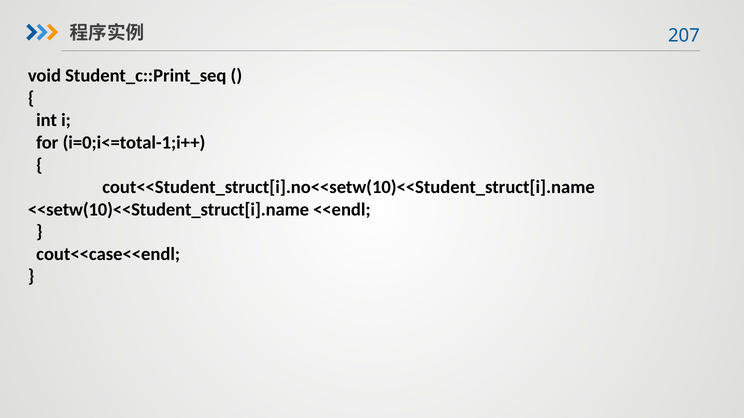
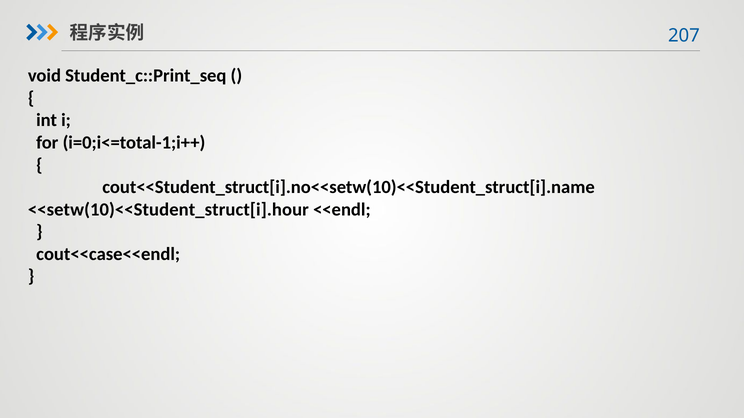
<<setw(10)<<Student_struct[i].name: <<setw(10)<<Student_struct[i].name -> <<setw(10)<<Student_struct[i].hour
